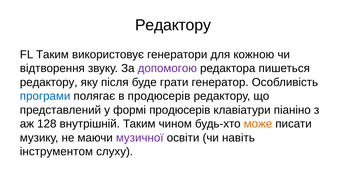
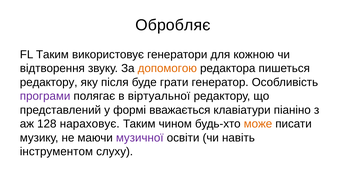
Редактору at (173, 25): Редактору -> Обробляє
допомогою colour: purple -> orange
програми colour: blue -> purple
в продюсерів: продюсерів -> віртуальної
формі продюсерів: продюсерів -> вважається
внутрішній: внутрішній -> нараховує
